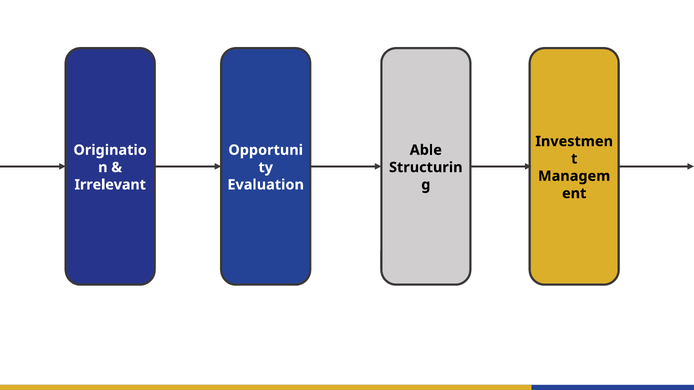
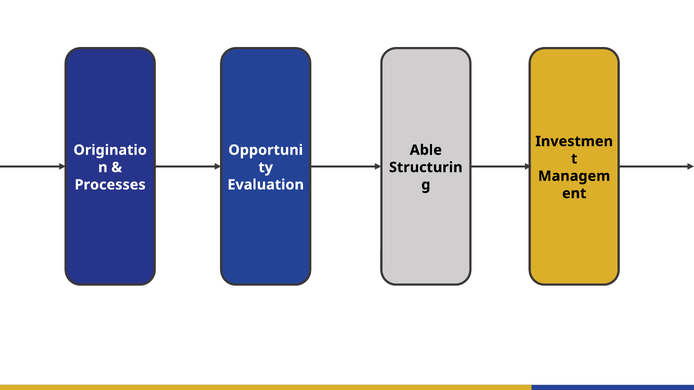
Irrelevant: Irrelevant -> Processes
